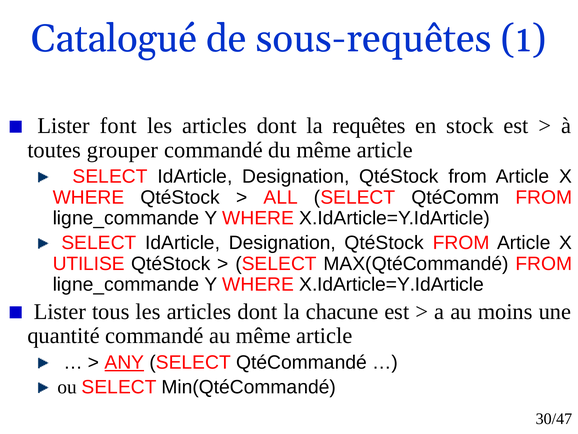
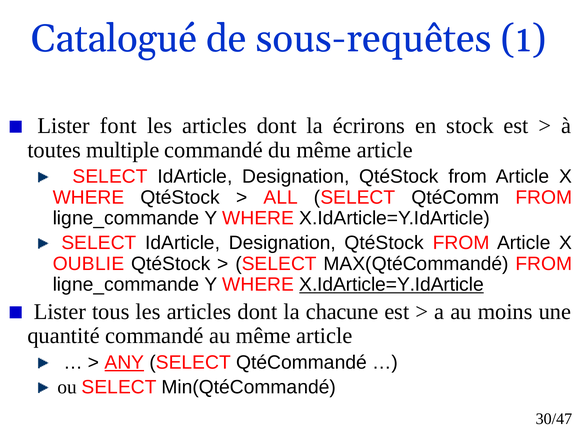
requêtes: requêtes -> écrirons
grouper: grouper -> multiple
UTILISE: UTILISE -> OUBLIE
X.IdArticle=Y.IdArticle at (392, 284) underline: none -> present
